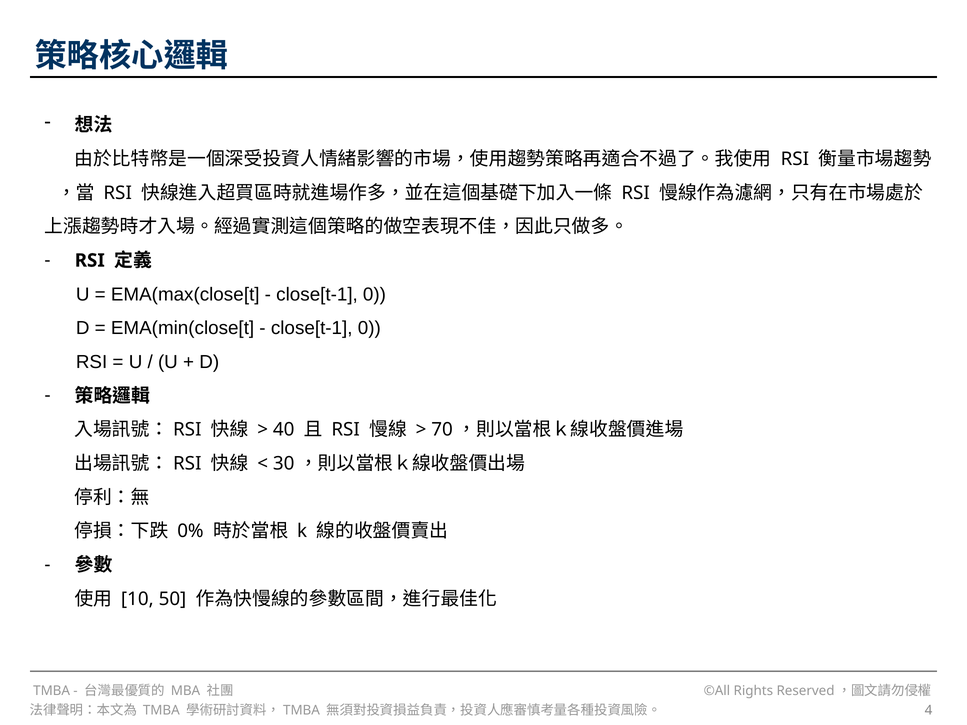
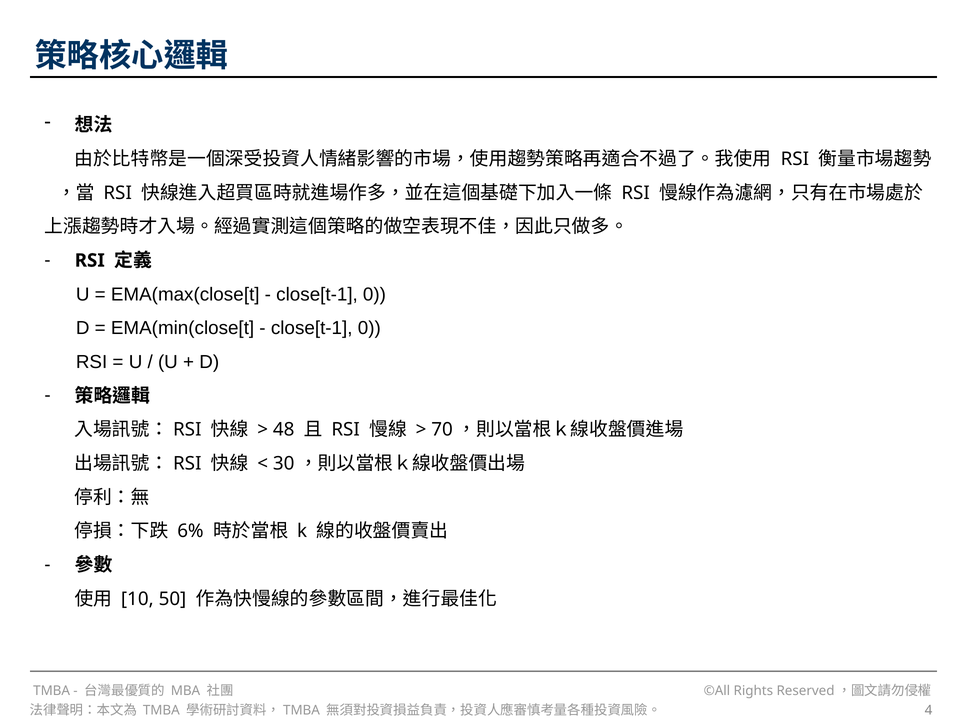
40: 40 -> 48
0%: 0% -> 6%
